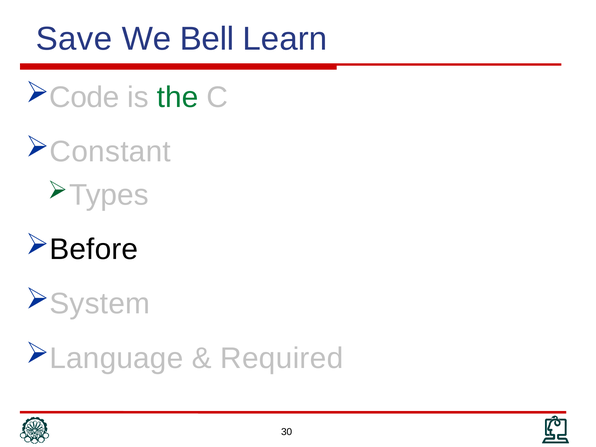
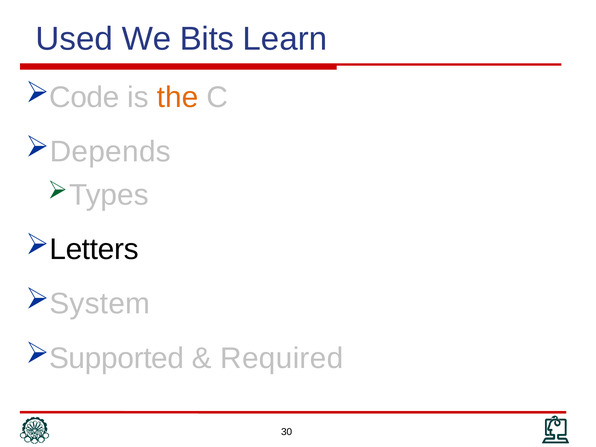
Save: Save -> Used
Bell: Bell -> Bits
the colour: green -> orange
Constant: Constant -> Depends
Before: Before -> Letters
Language: Language -> Supported
